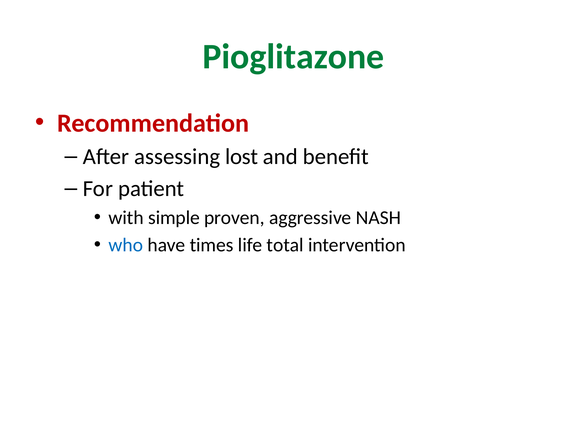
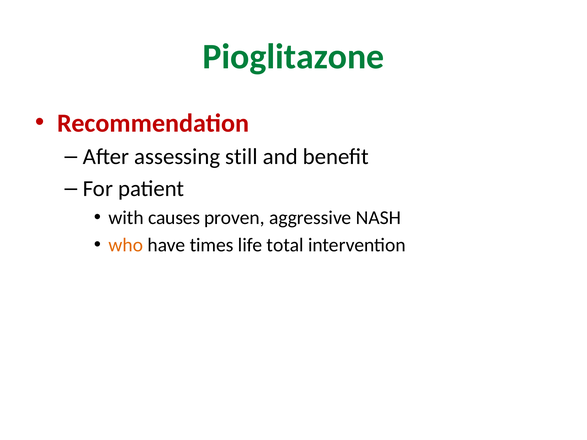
lost: lost -> still
simple: simple -> causes
who colour: blue -> orange
